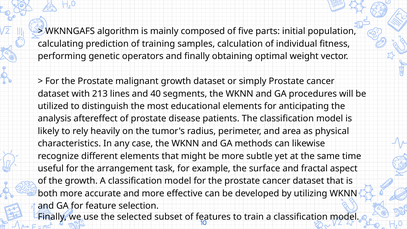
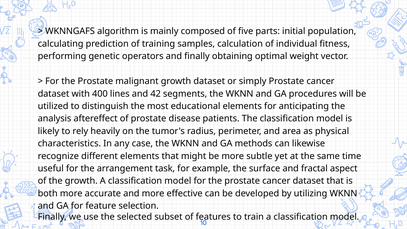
213: 213 -> 400
40: 40 -> 42
